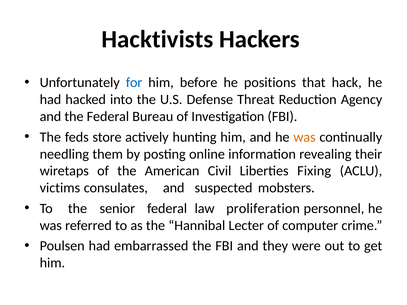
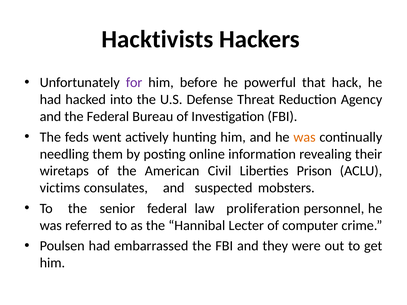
for colour: blue -> purple
positions: positions -> powerful
store: store -> went
Fixing: Fixing -> Prison
